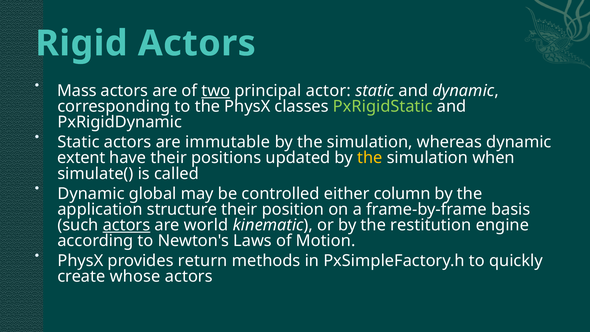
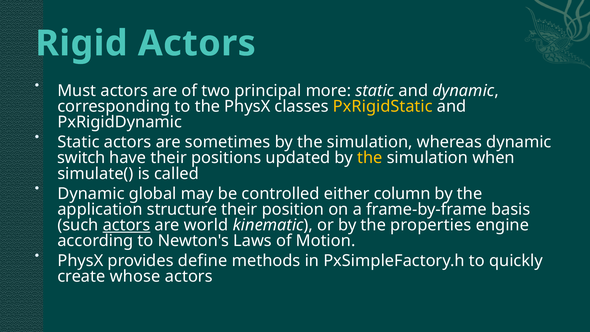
Mass: Mass -> Must
two underline: present -> none
actor: actor -> more
PxRigidStatic colour: light green -> yellow
immutable: immutable -> sometimes
extent: extent -> switch
restitution: restitution -> properties
return: return -> define
